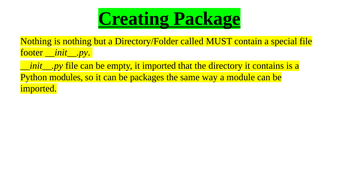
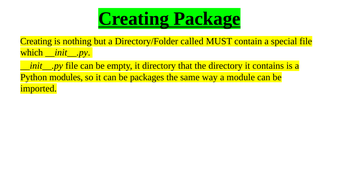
Nothing at (36, 41): Nothing -> Creating
footer: footer -> which
it imported: imported -> directory
